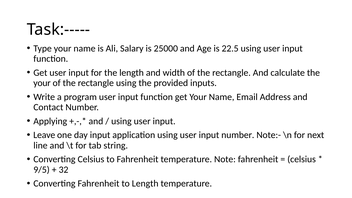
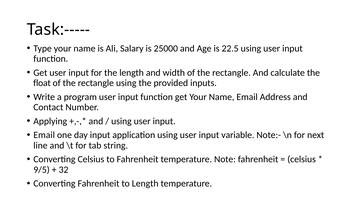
your at (42, 83): your -> float
Leave at (44, 135): Leave -> Email
input number: number -> variable
